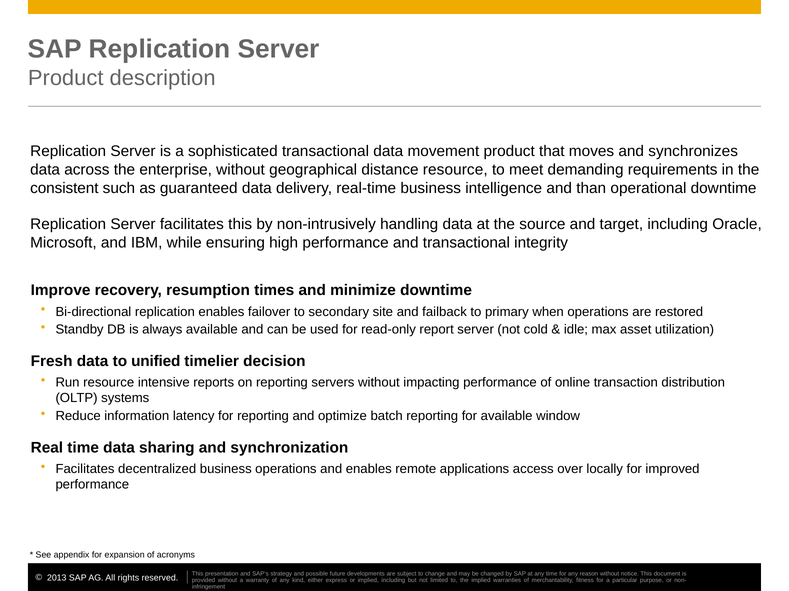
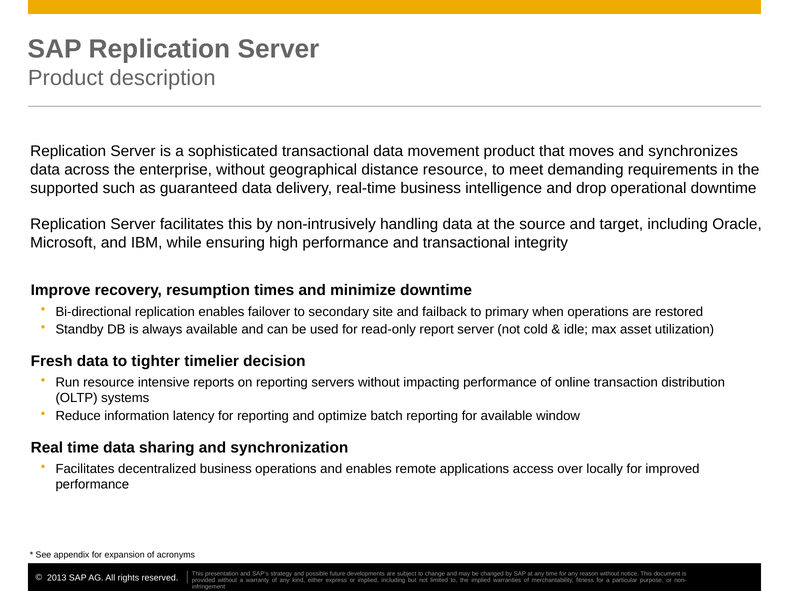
consistent: consistent -> supported
than: than -> drop
unified: unified -> tighter
